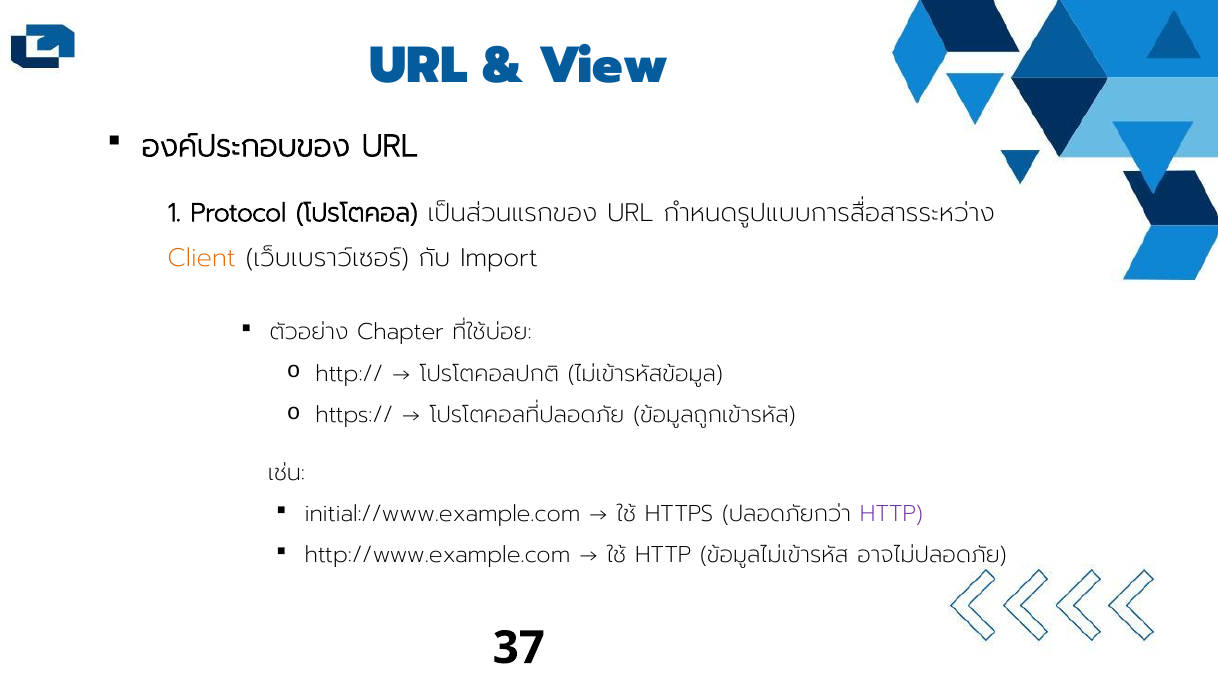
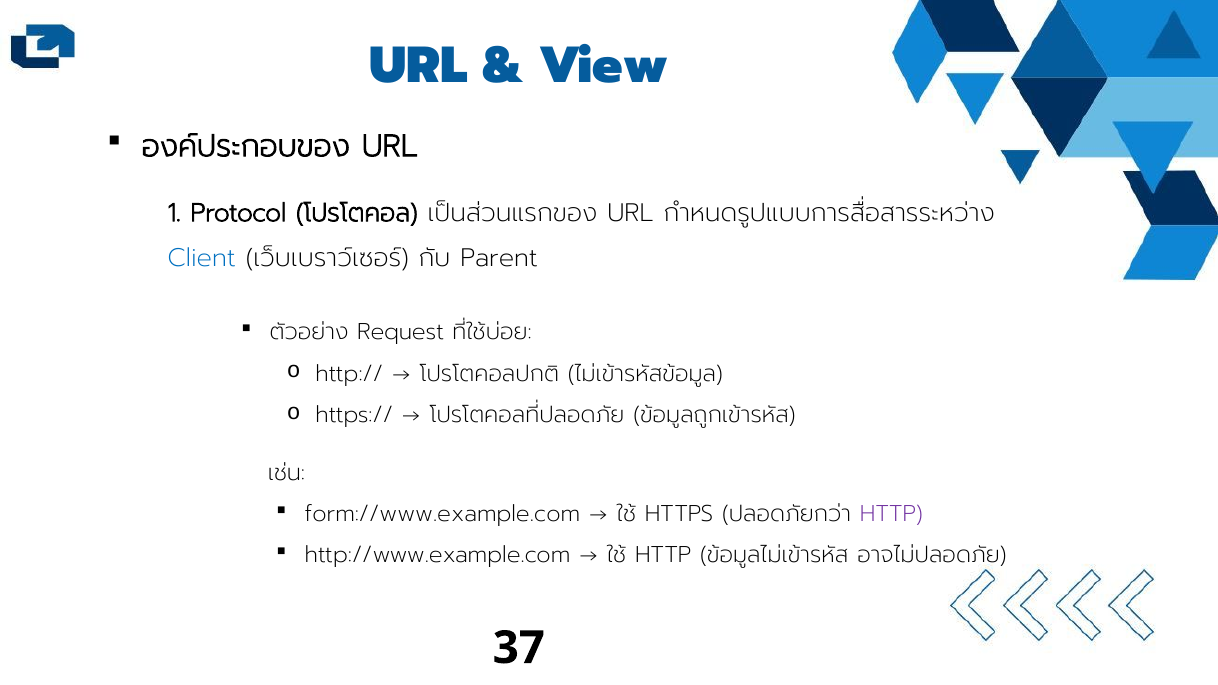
Client colour: orange -> blue
Import: Import -> Parent
Chapter: Chapter -> Request
initial://www.example.com: initial://www.example.com -> form://www.example.com
